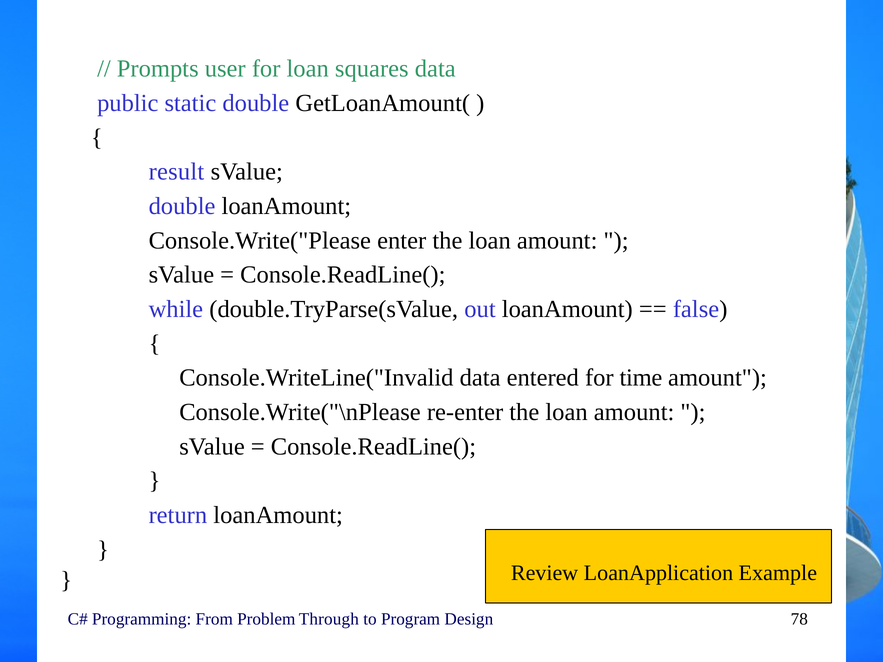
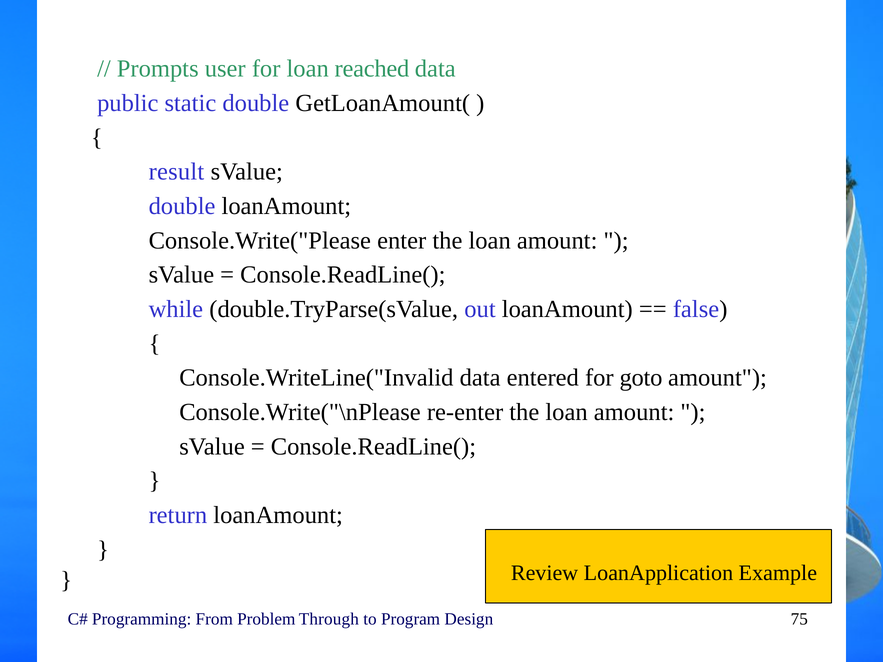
squares: squares -> reached
time: time -> goto
78: 78 -> 75
